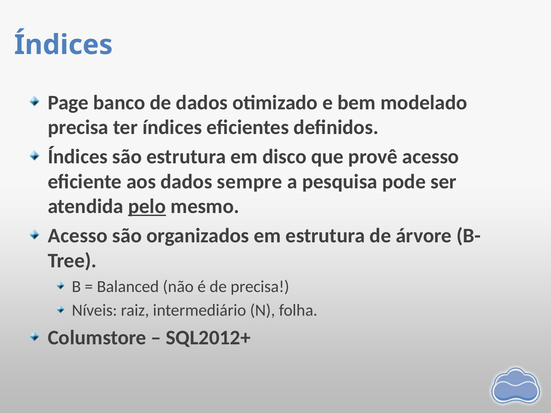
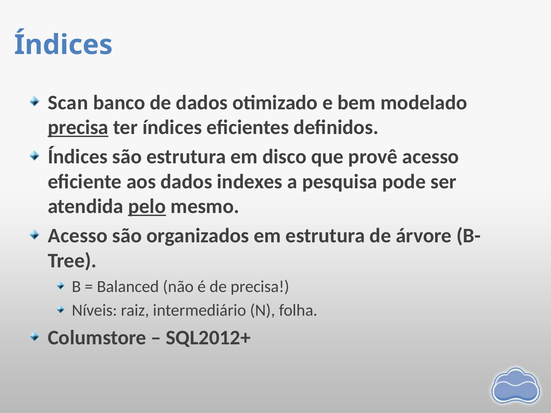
Page: Page -> Scan
precisa at (78, 128) underline: none -> present
sempre: sempre -> indexes
